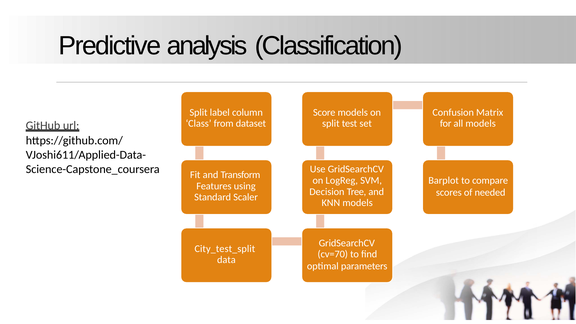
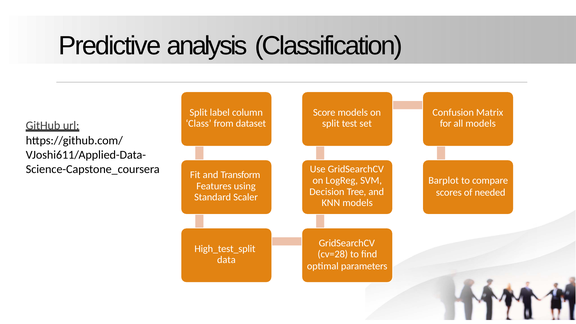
City_test_split: City_test_split -> High_test_split
cv=70: cv=70 -> cv=28
